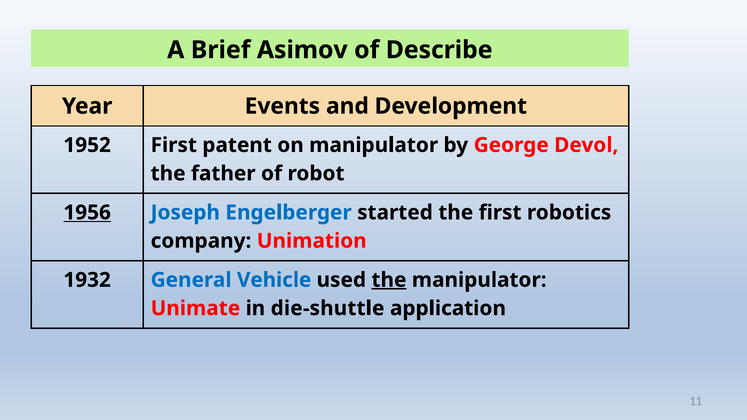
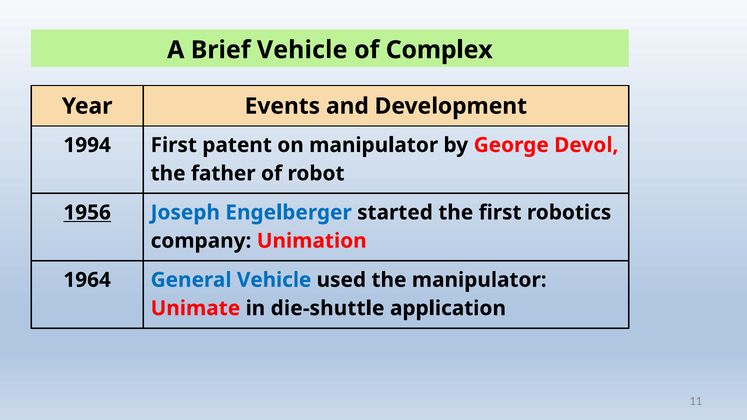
Brief Asimov: Asimov -> Vehicle
Describe: Describe -> Complex
1952: 1952 -> 1994
1932: 1932 -> 1964
the at (389, 280) underline: present -> none
